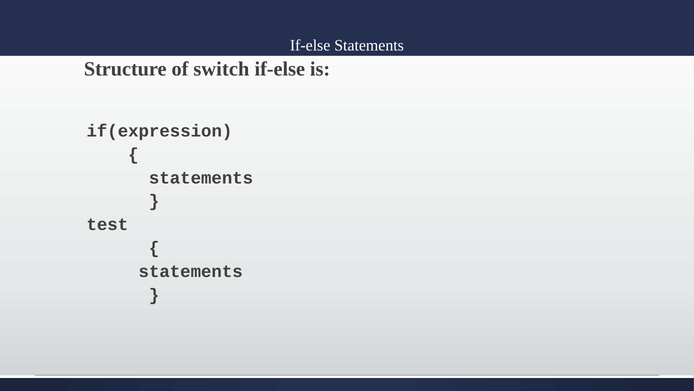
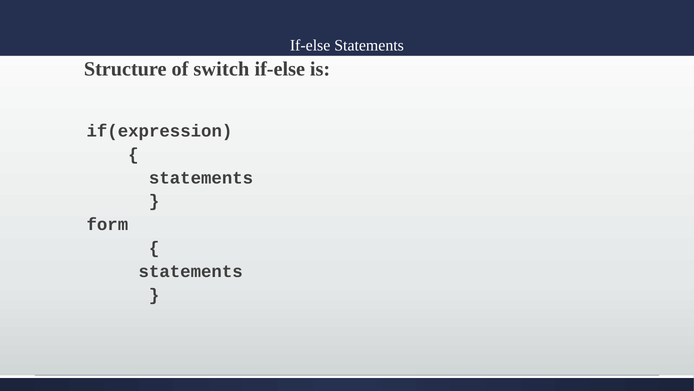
test: test -> form
